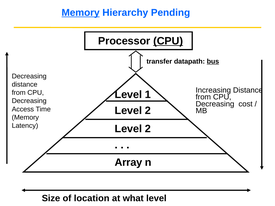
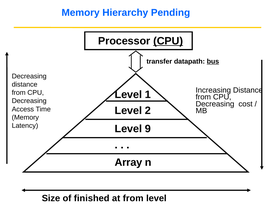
Memory at (81, 13) underline: present -> none
2 at (148, 129): 2 -> 9
location: location -> finished
at what: what -> from
